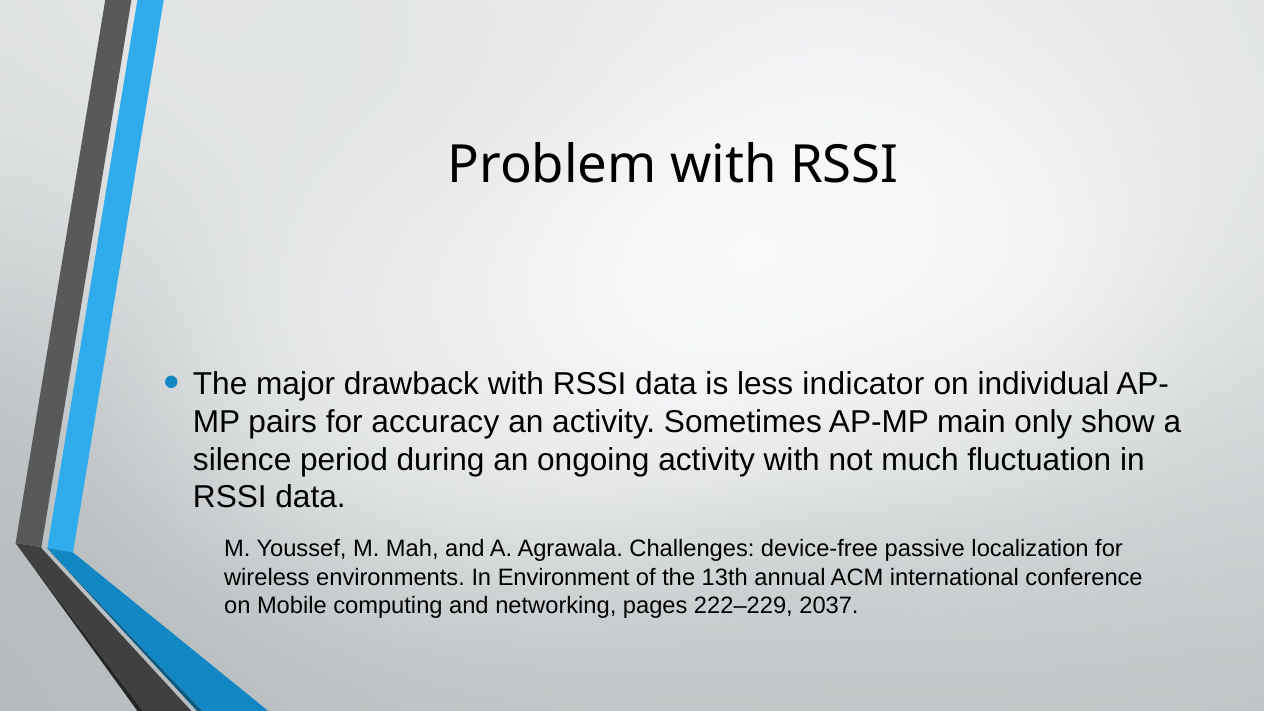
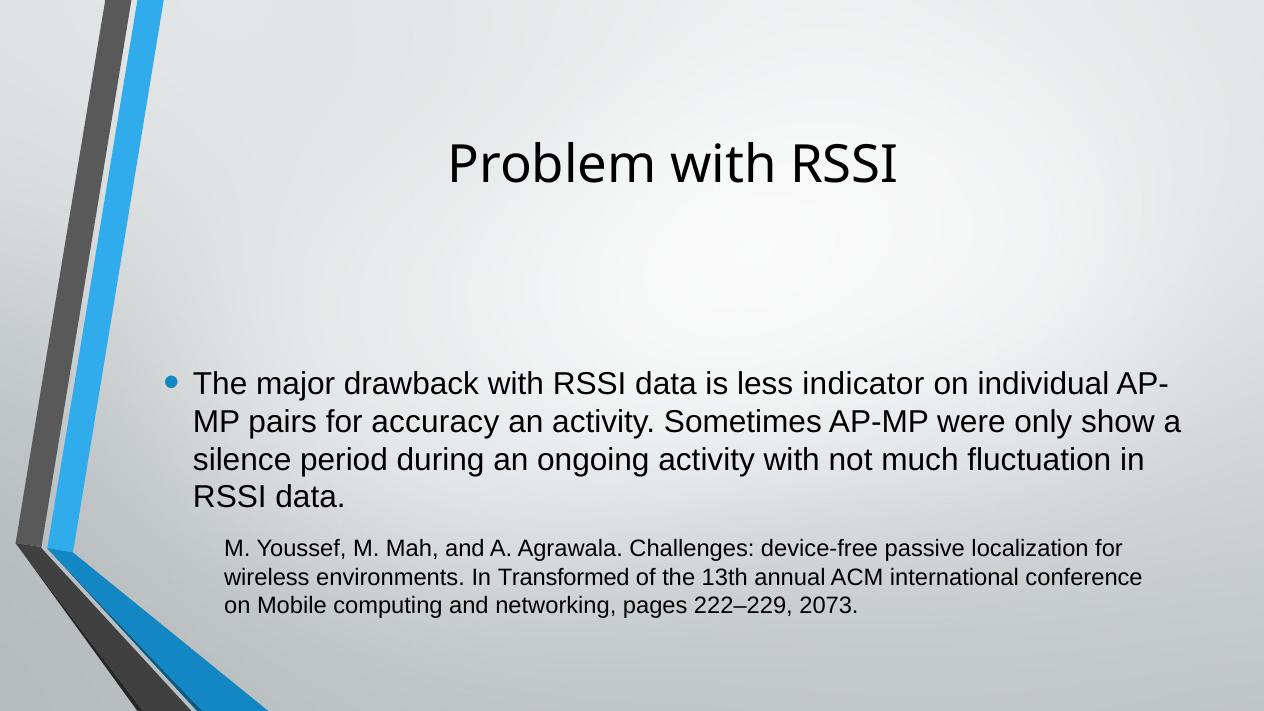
main: main -> were
Environment: Environment -> Transformed
2037: 2037 -> 2073
